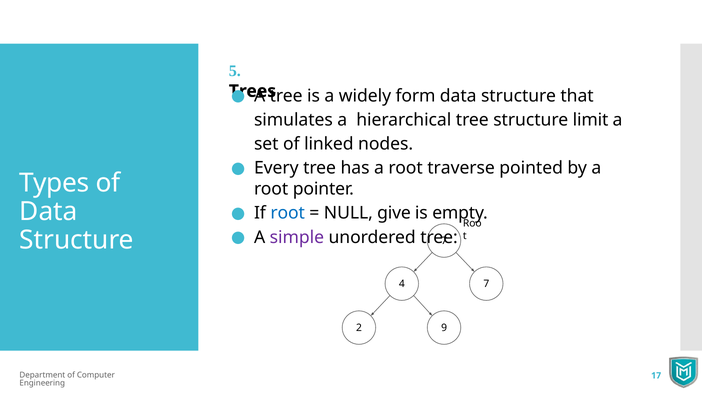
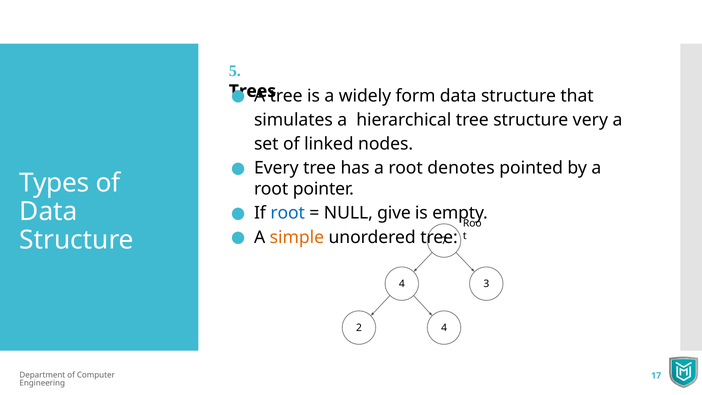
limit: limit -> very
traverse: traverse -> denotes
simple colour: purple -> orange
4 7: 7 -> 3
2 9: 9 -> 4
